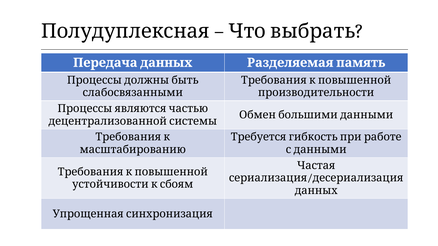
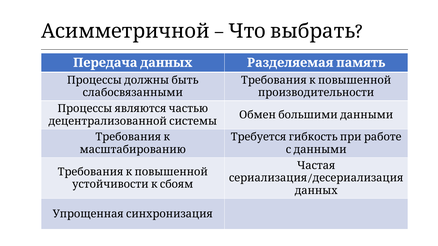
Полудуплексная: Полудуплексная -> Асимметричной
